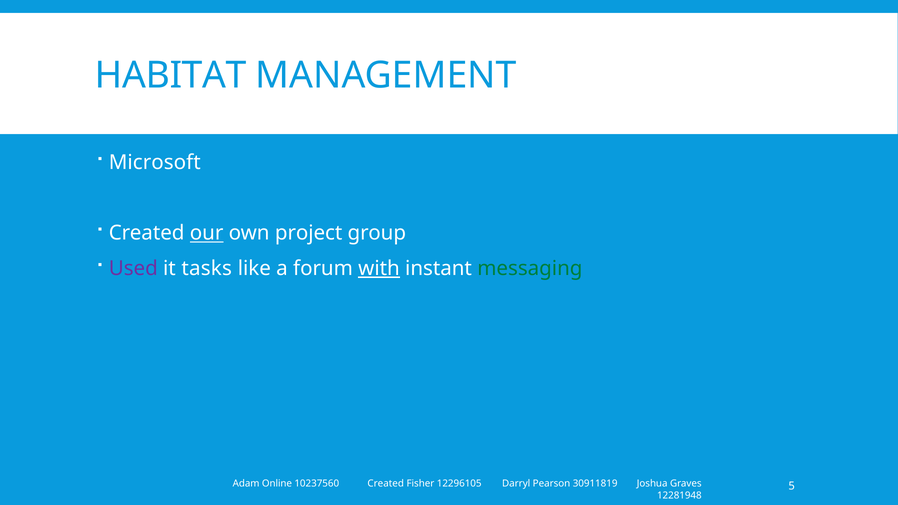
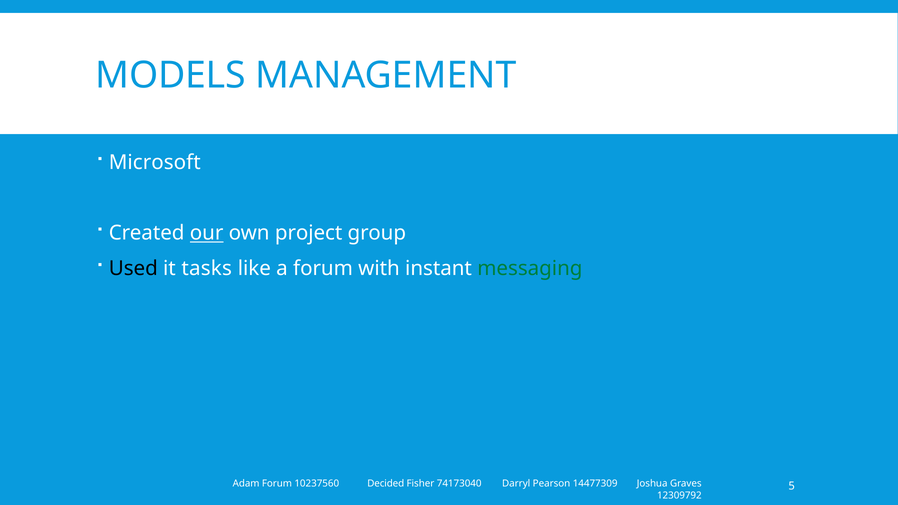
HABITAT: HABITAT -> MODELS
Used colour: purple -> black
with underline: present -> none
Adam Online: Online -> Forum
10237560 Created: Created -> Decided
12296105: 12296105 -> 74173040
30911819: 30911819 -> 14477309
12281948: 12281948 -> 12309792
